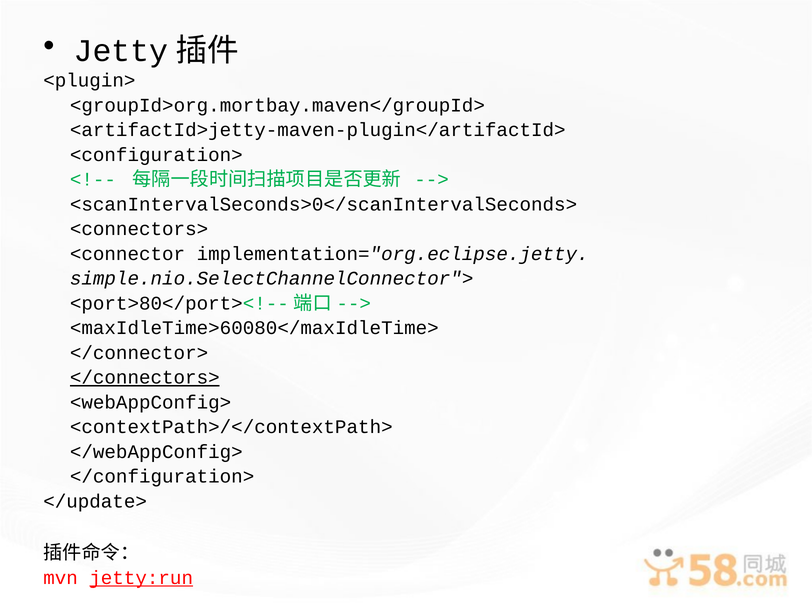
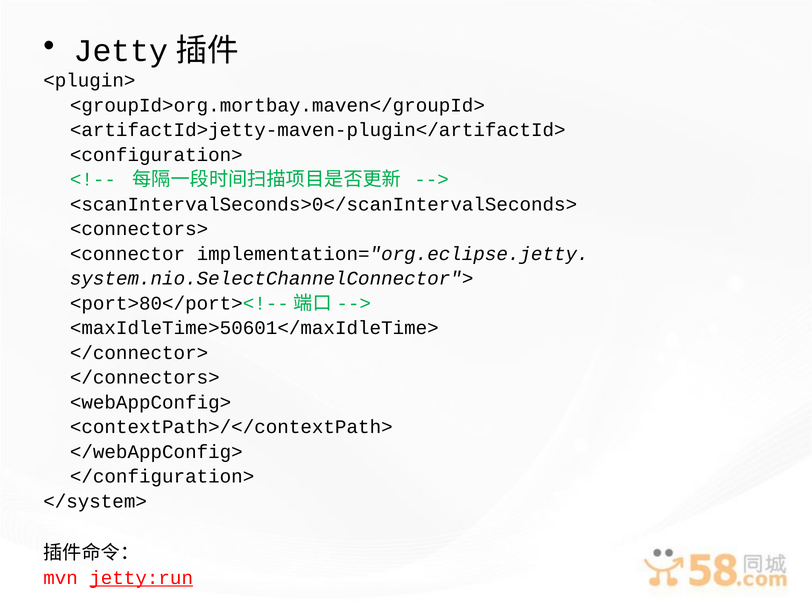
simple.nio.SelectChannelConnector">: simple.nio.SelectChannelConnector"> -> system.nio.SelectChannelConnector">
<maxIdleTime>60080</maxIdleTime>: <maxIdleTime>60080</maxIdleTime> -> <maxIdleTime>50601</maxIdleTime>
</connectors> underline: present -> none
</update>: </update> -> </system>
